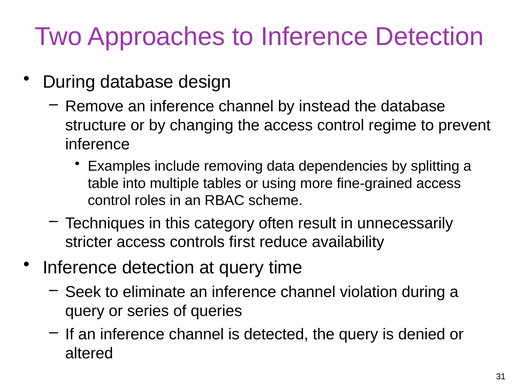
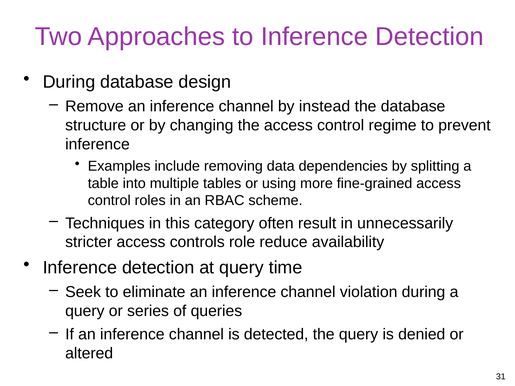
first: first -> role
